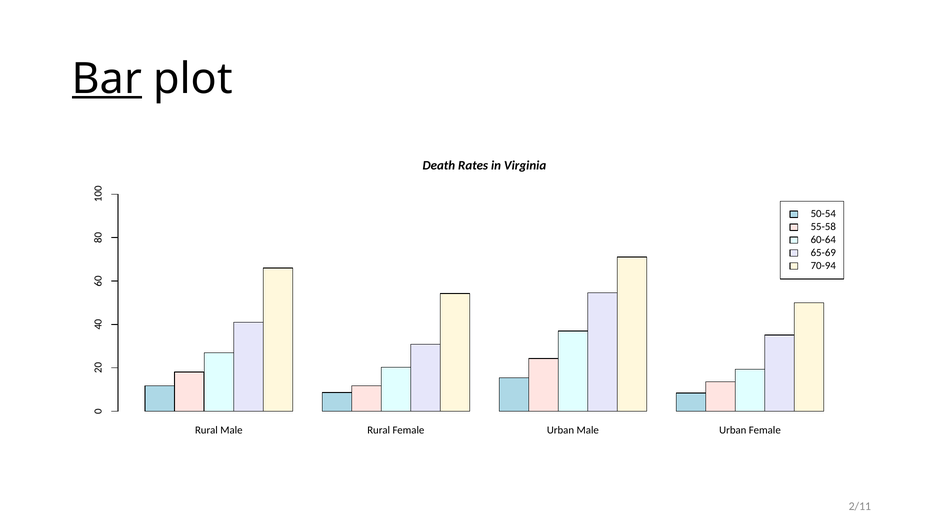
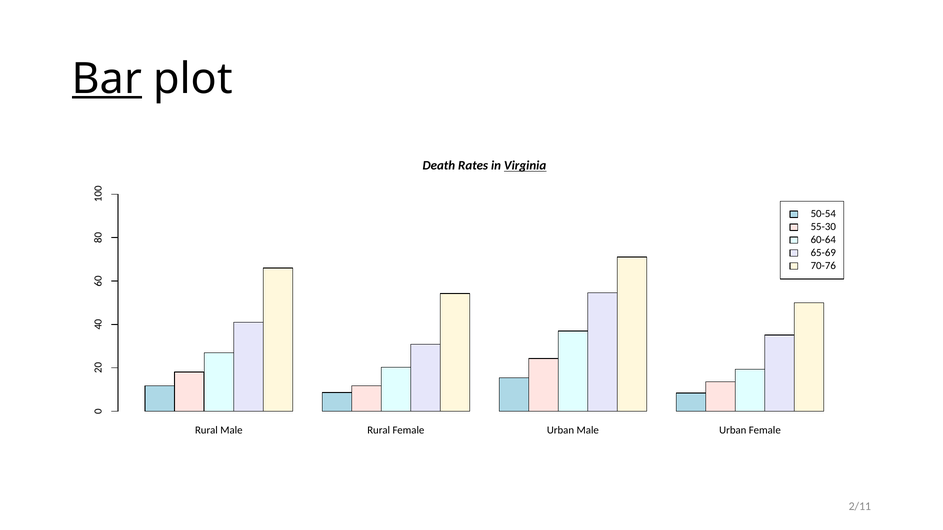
Virginia underline: none -> present
55-58: 55-58 -> 55-30
70-94: 70-94 -> 70-76
